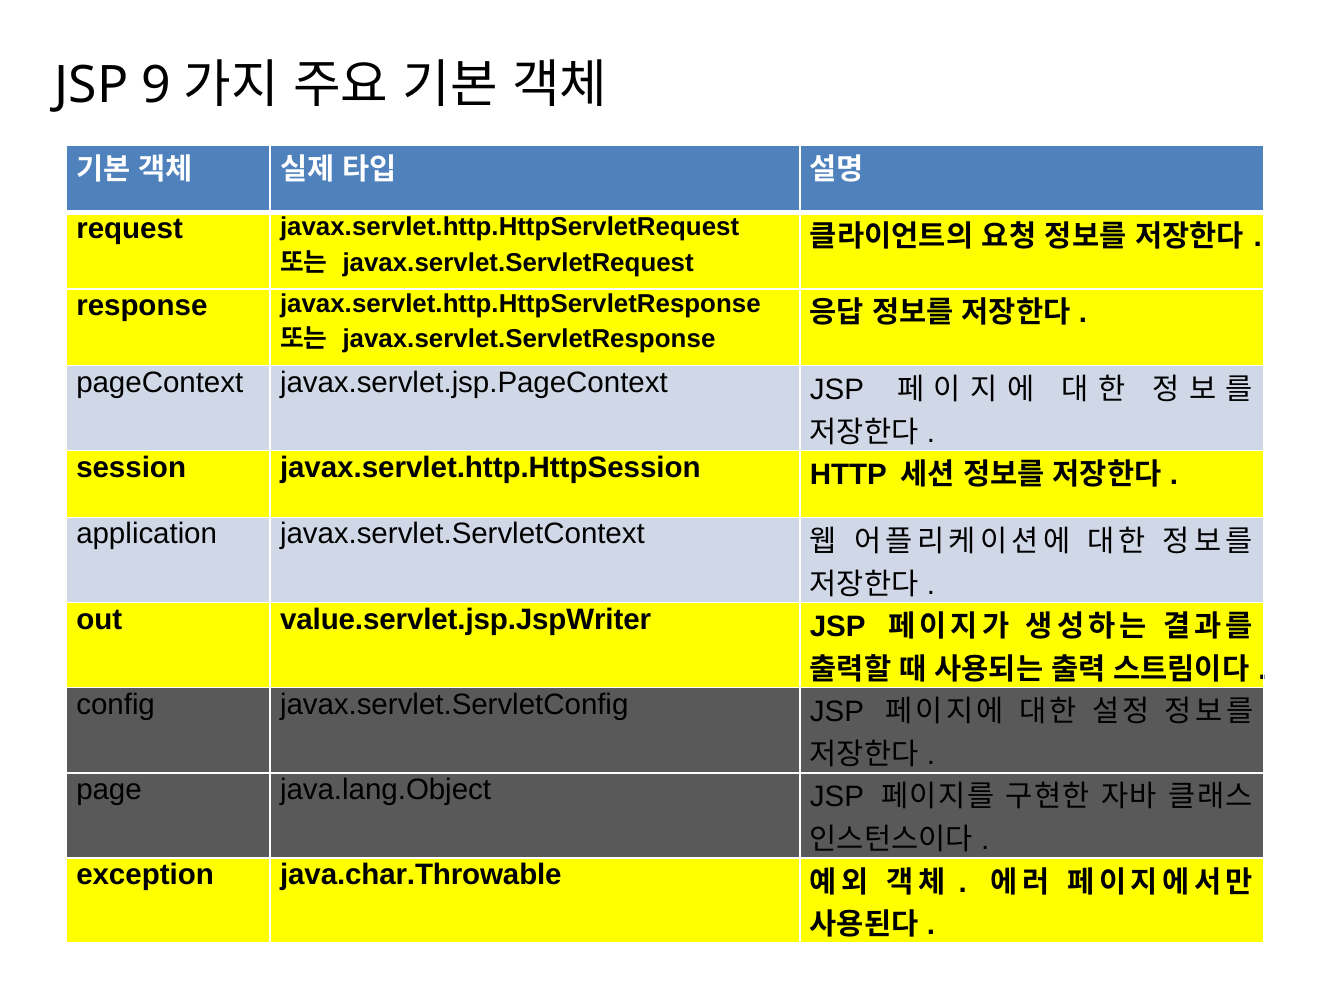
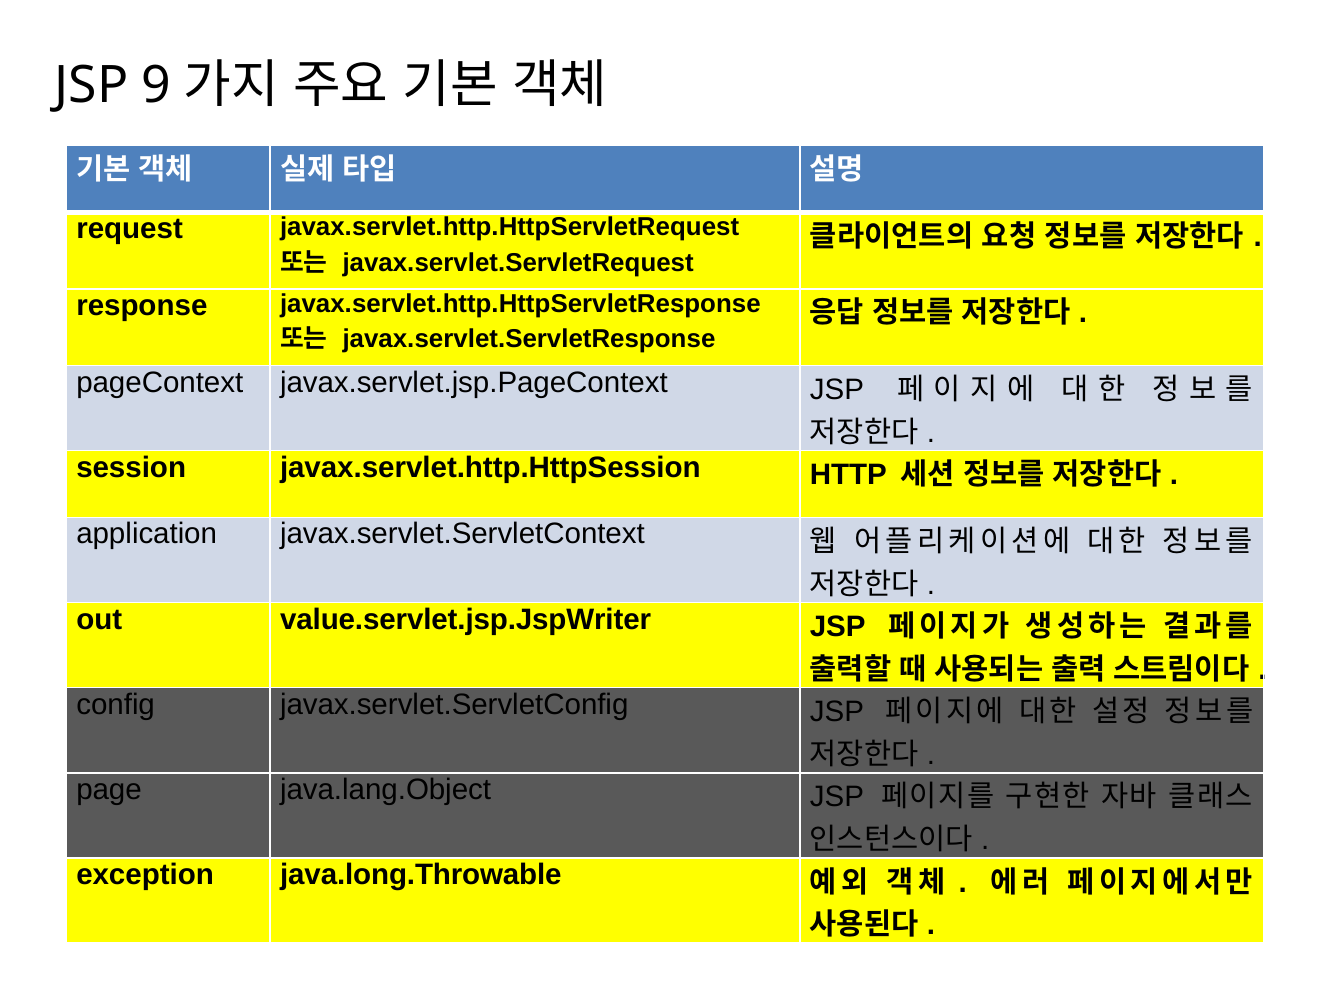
java.char.Throwable: java.char.Throwable -> java.long.Throwable
